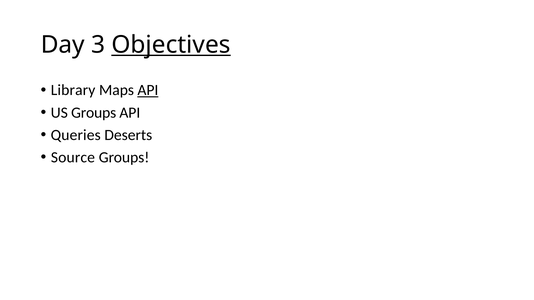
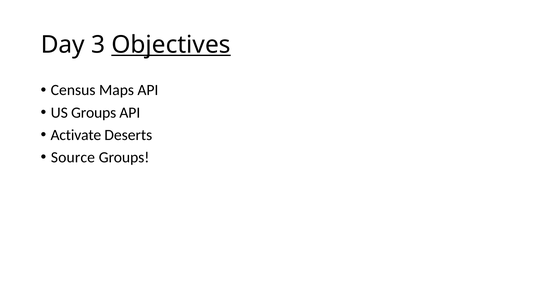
Library: Library -> Census
API at (148, 90) underline: present -> none
Queries: Queries -> Activate
